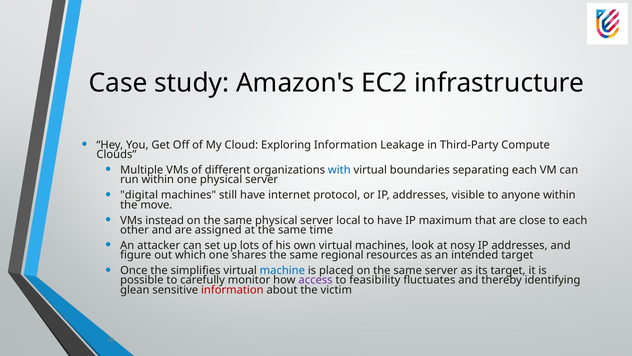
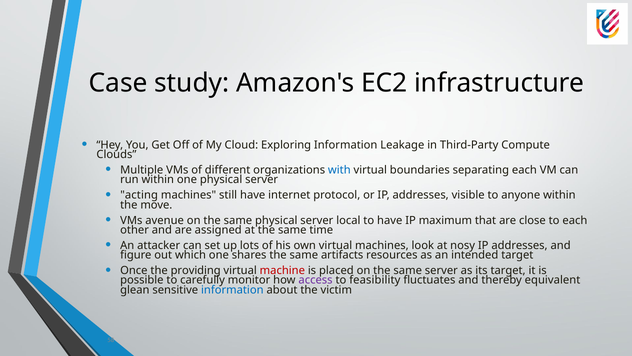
digital: digital -> acting
instead: instead -> avenue
regional: regional -> artifacts
simplifies: simplifies -> providing
machine colour: blue -> red
identifying: identifying -> equivalent
information at (232, 290) colour: red -> blue
